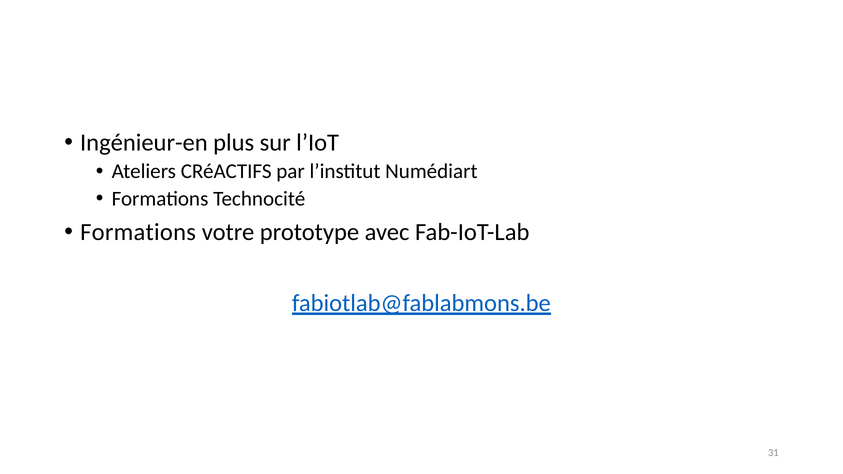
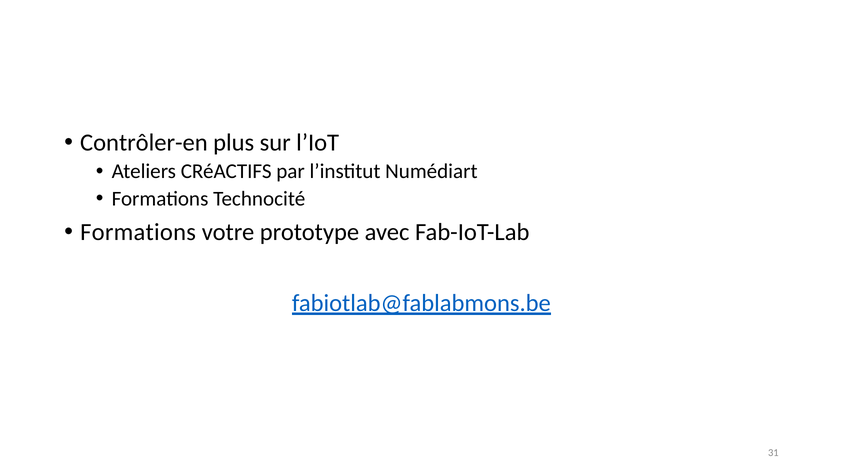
Ingénieur-en: Ingénieur-en -> Contrôler-en
